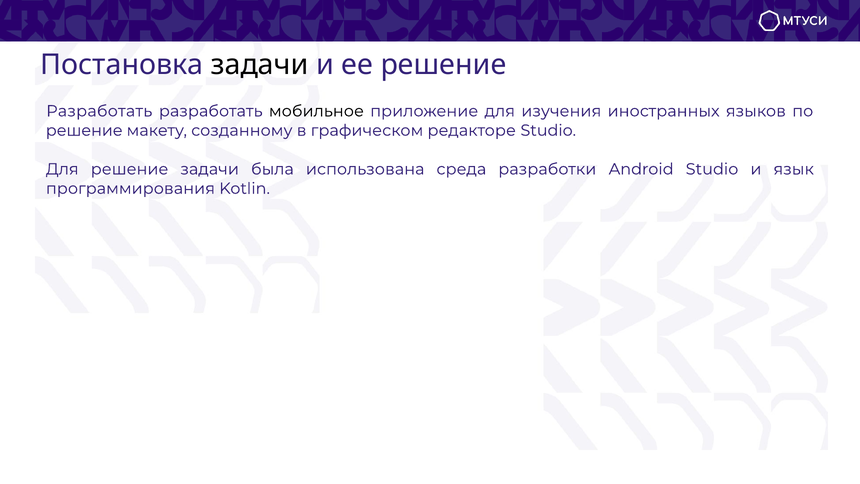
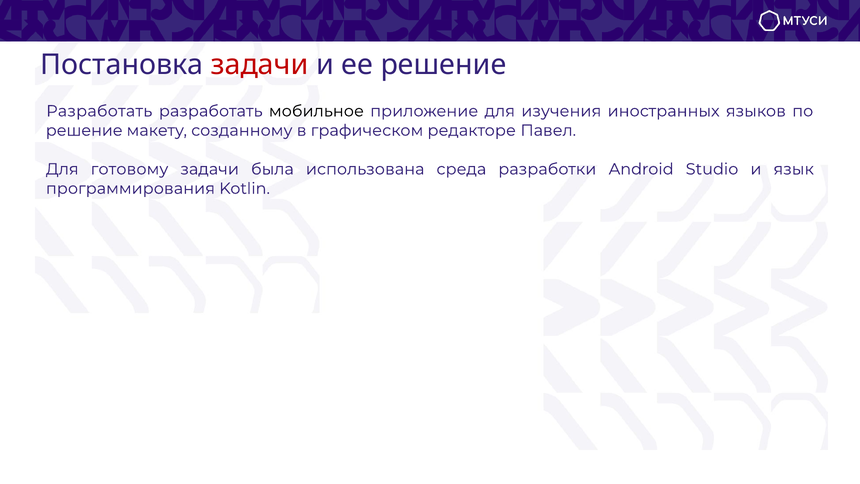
задачи at (260, 65) colour: black -> red
редакторе Studio: Studio -> Павел
Для решение: решение -> готовому
